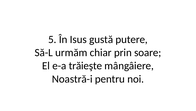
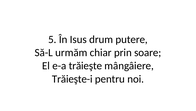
gustă: gustă -> drum
Noastră-i: Noastră-i -> Trăieşte-i
